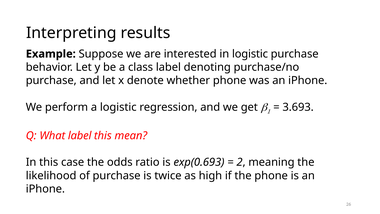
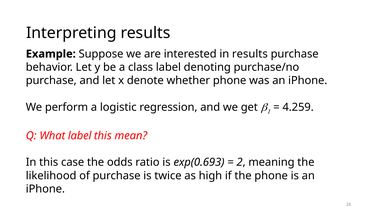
in logistic: logistic -> results
3.693: 3.693 -> 4.259
